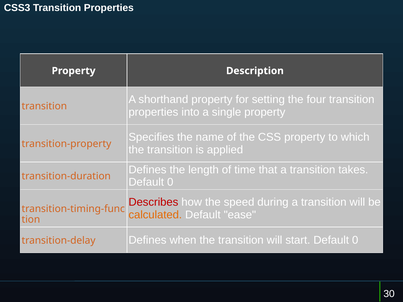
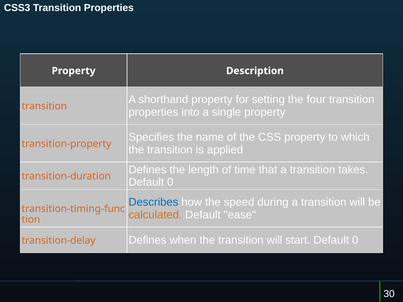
Describes colour: red -> blue
